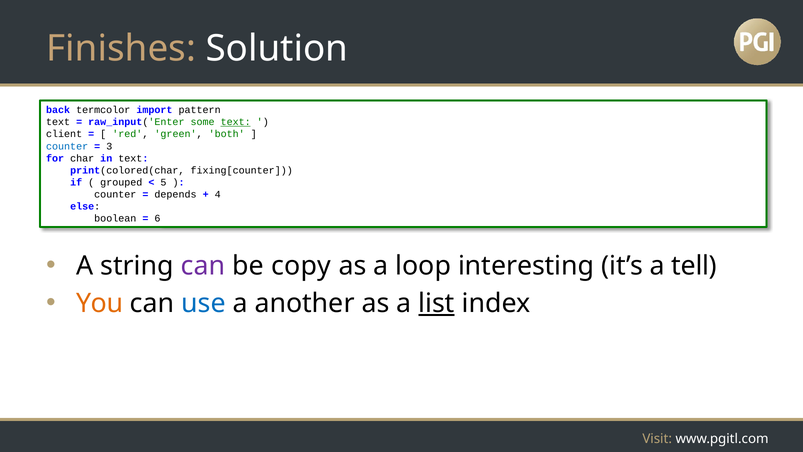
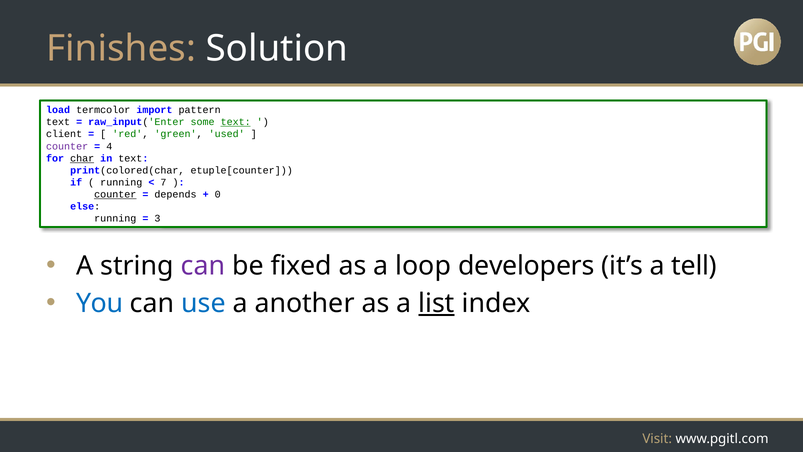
back: back -> load
both: both -> used
counter at (67, 146) colour: blue -> purple
3: 3 -> 4
char underline: none -> present
fixing[counter: fixing[counter -> etuple[counter
grouped at (121, 182): grouped -> running
5: 5 -> 7
counter at (115, 194) underline: none -> present
4: 4 -> 0
boolean at (115, 218): boolean -> running
6: 6 -> 3
copy: copy -> fixed
interesting: interesting -> developers
You colour: orange -> blue
